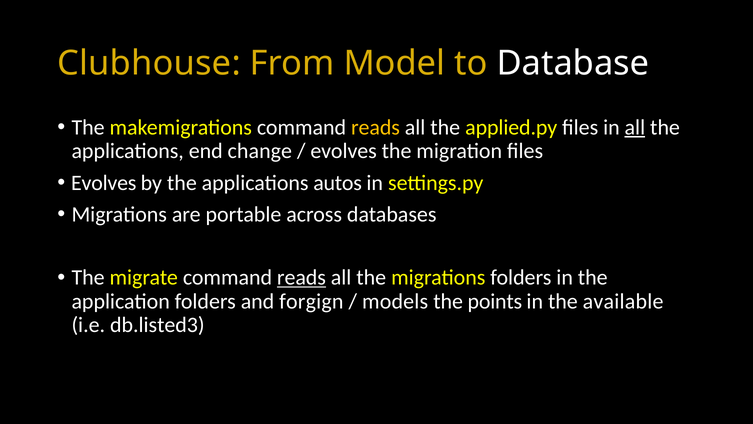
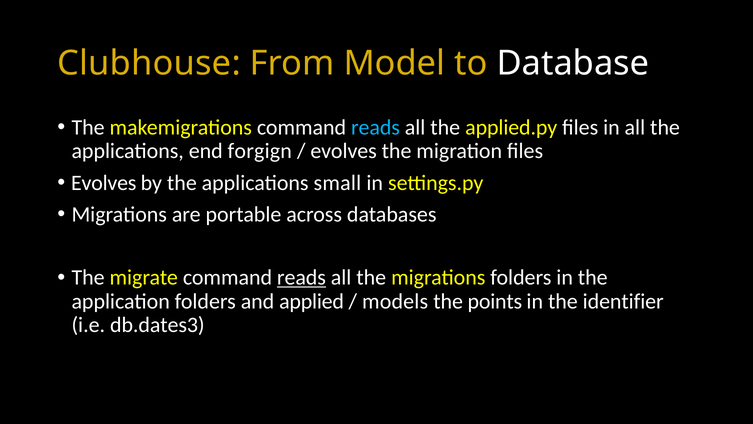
reads at (375, 127) colour: yellow -> light blue
all at (635, 127) underline: present -> none
change: change -> forgign
autos: autos -> small
forgign: forgign -> applied
available: available -> identifier
db.listed3: db.listed3 -> db.dates3
